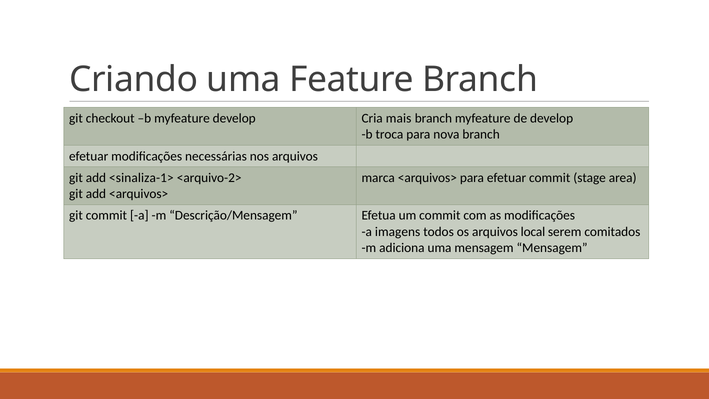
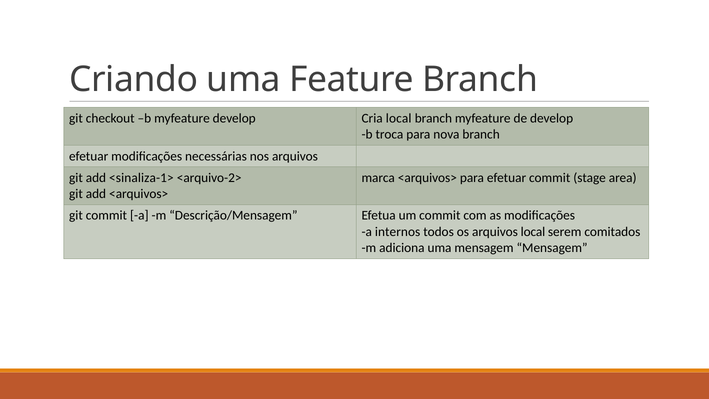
Cria mais: mais -> local
imagens: imagens -> internos
